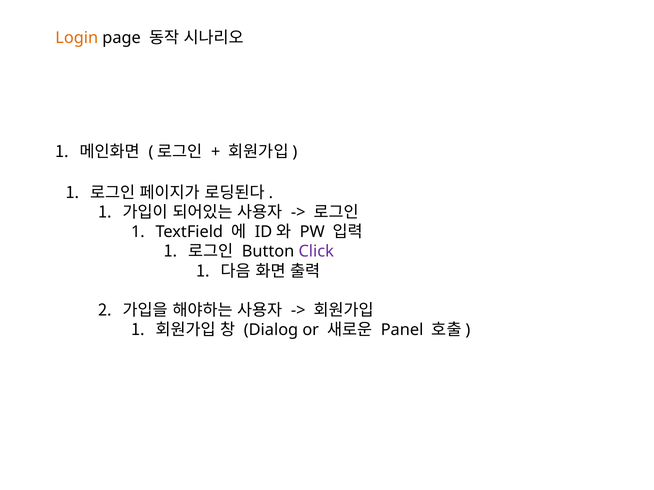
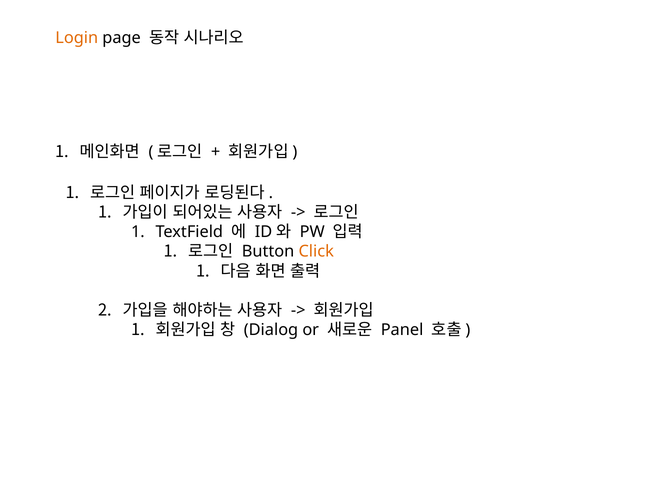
Click colour: purple -> orange
